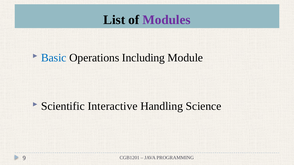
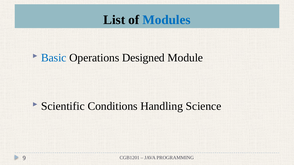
Modules colour: purple -> blue
Including: Including -> Designed
Interactive: Interactive -> Conditions
